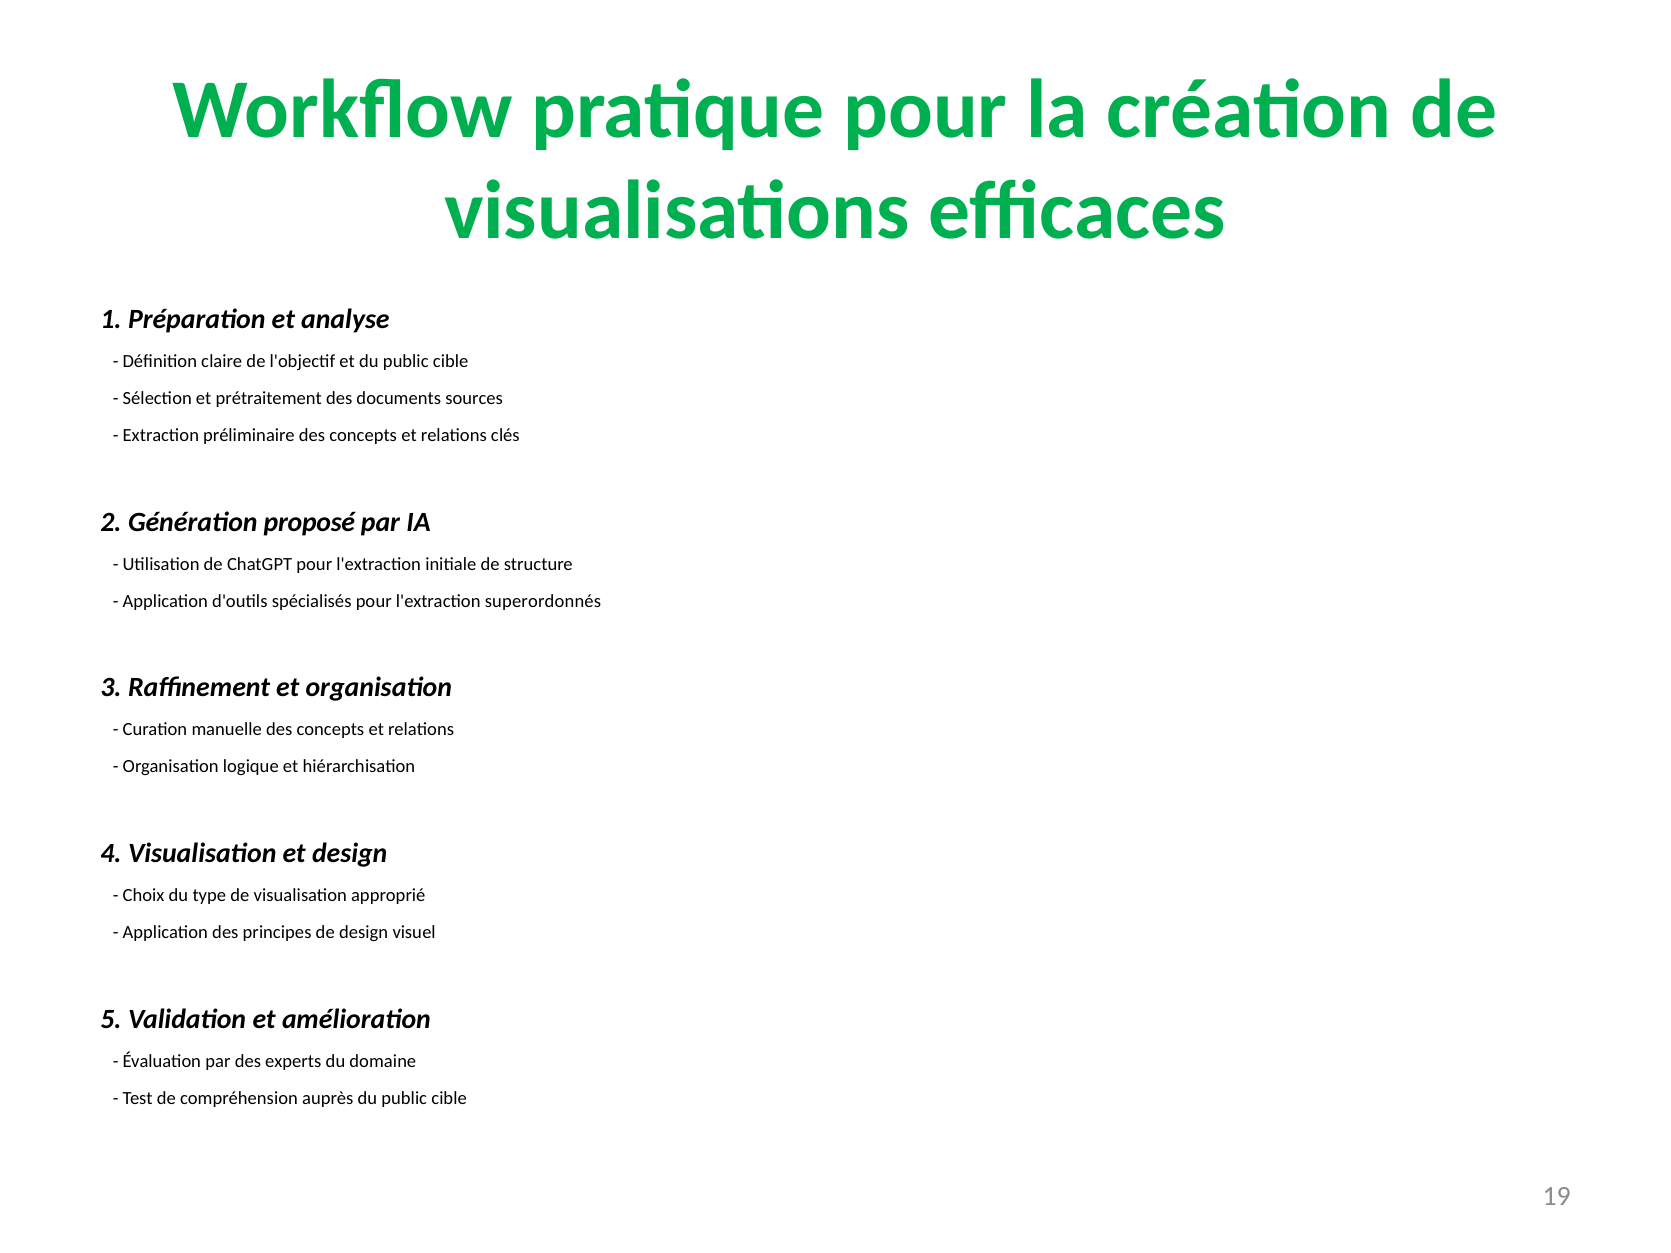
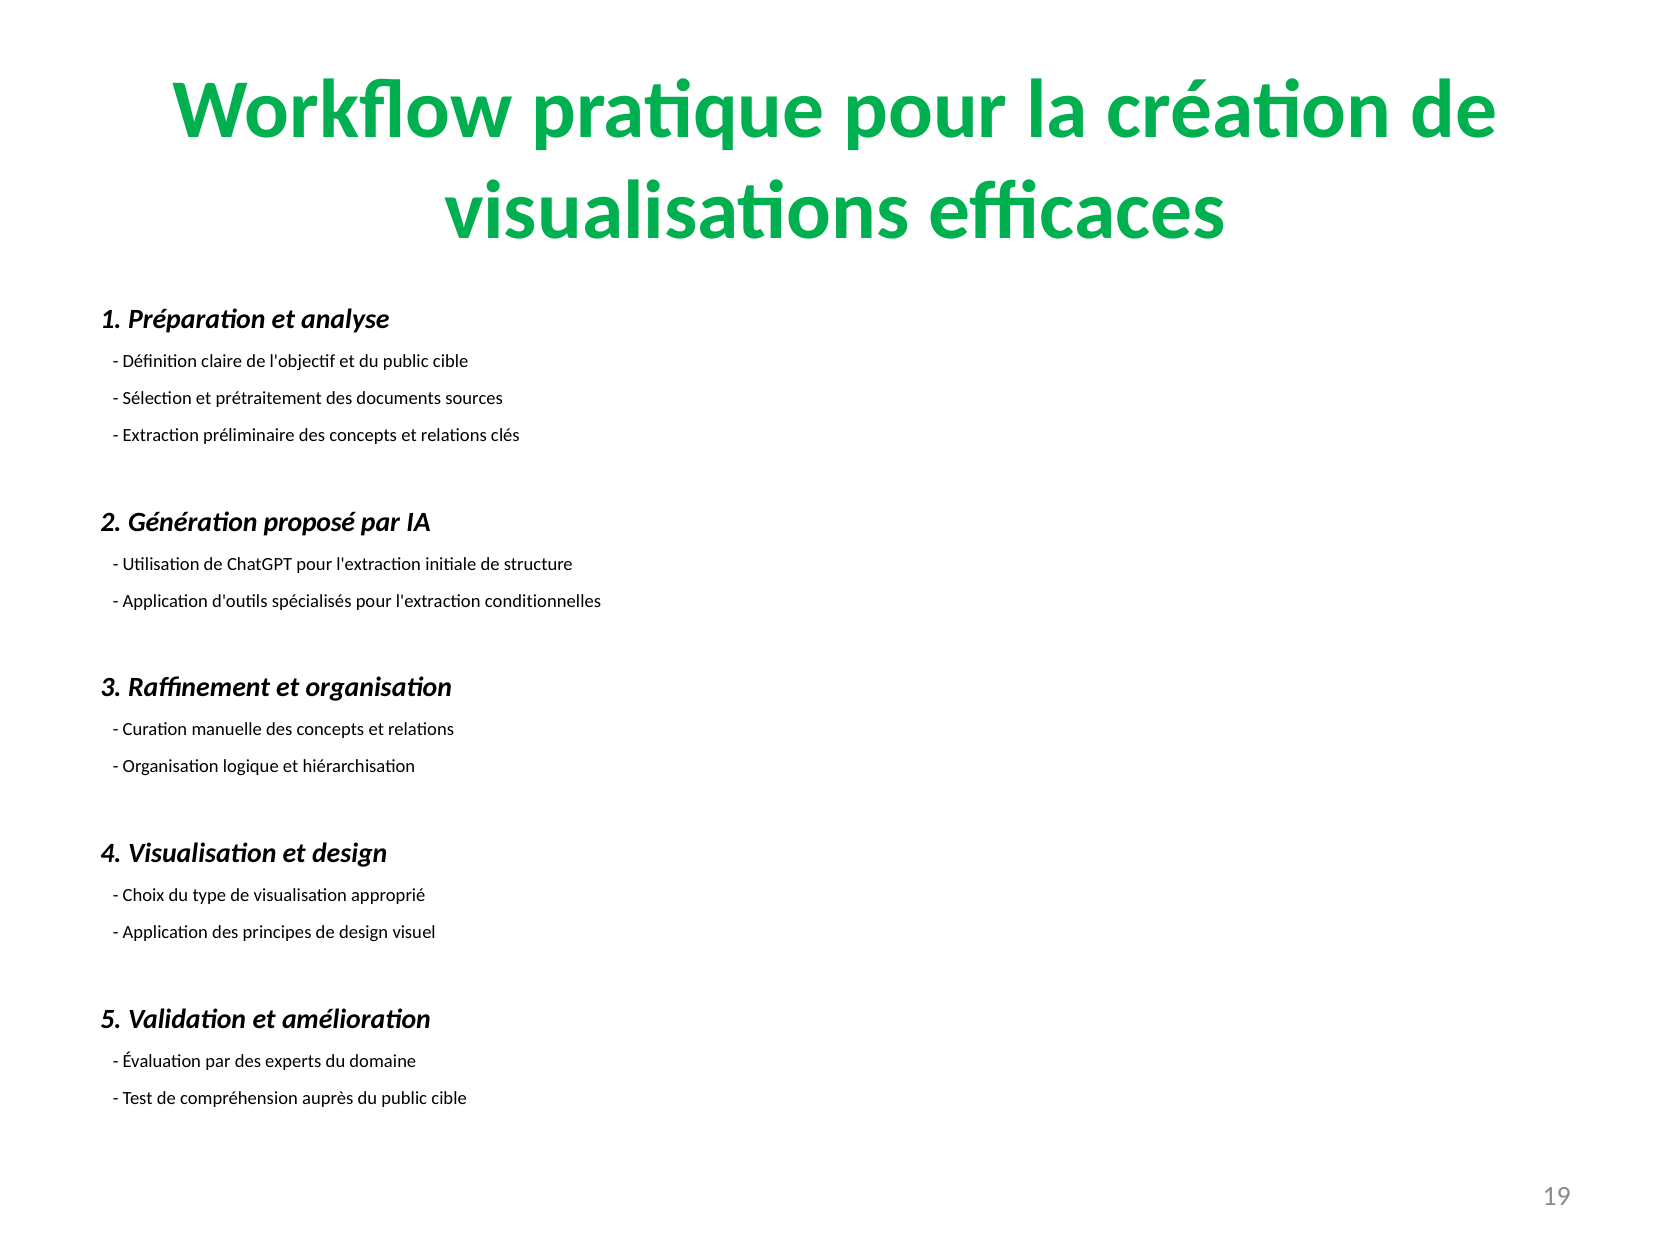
superordonnés: superordonnés -> conditionnelles
